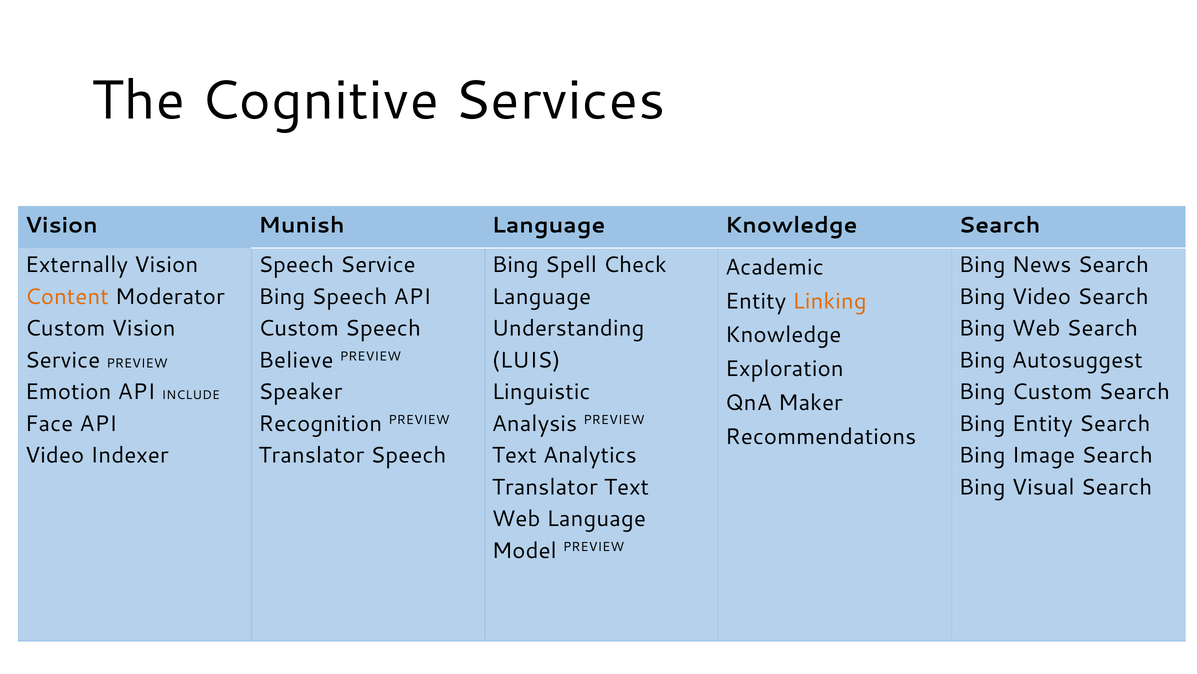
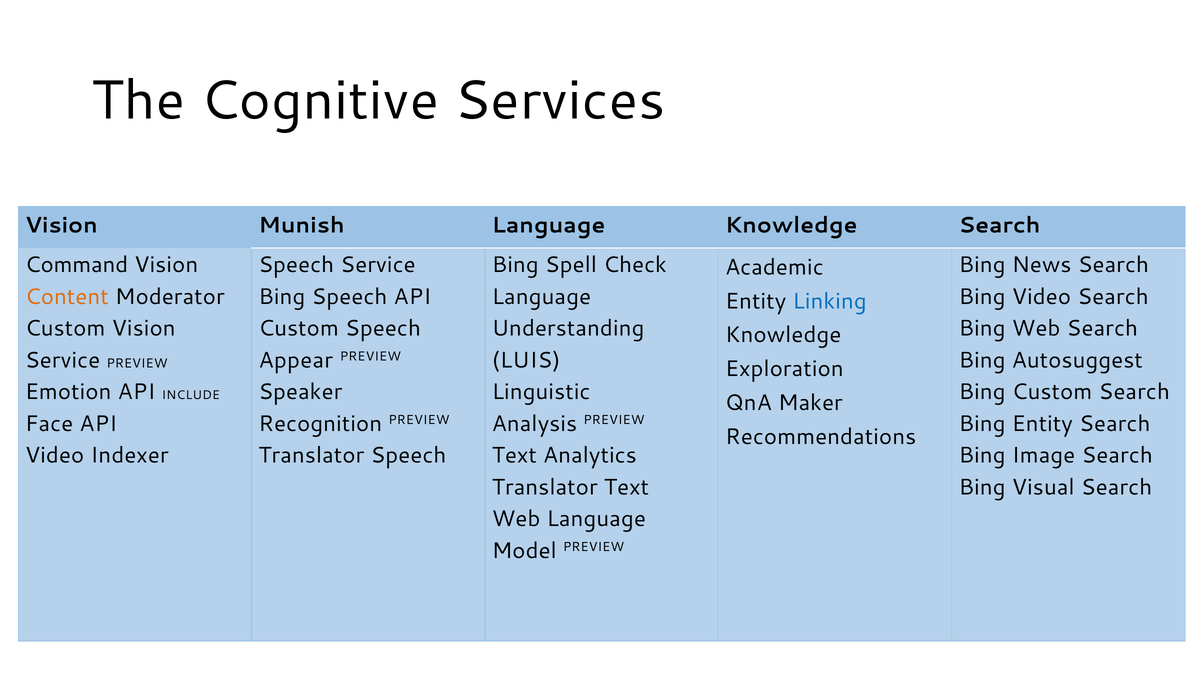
Externally: Externally -> Command
Linking colour: orange -> blue
Believe: Believe -> Appear
